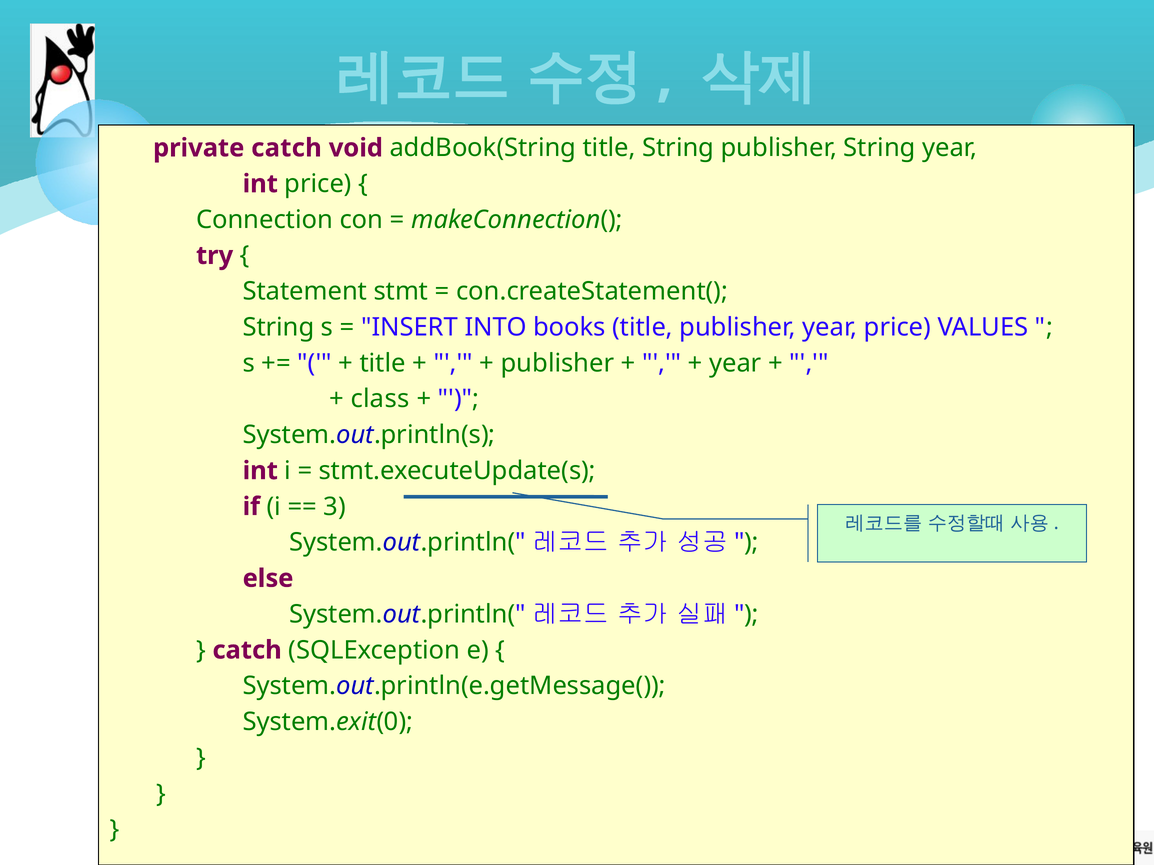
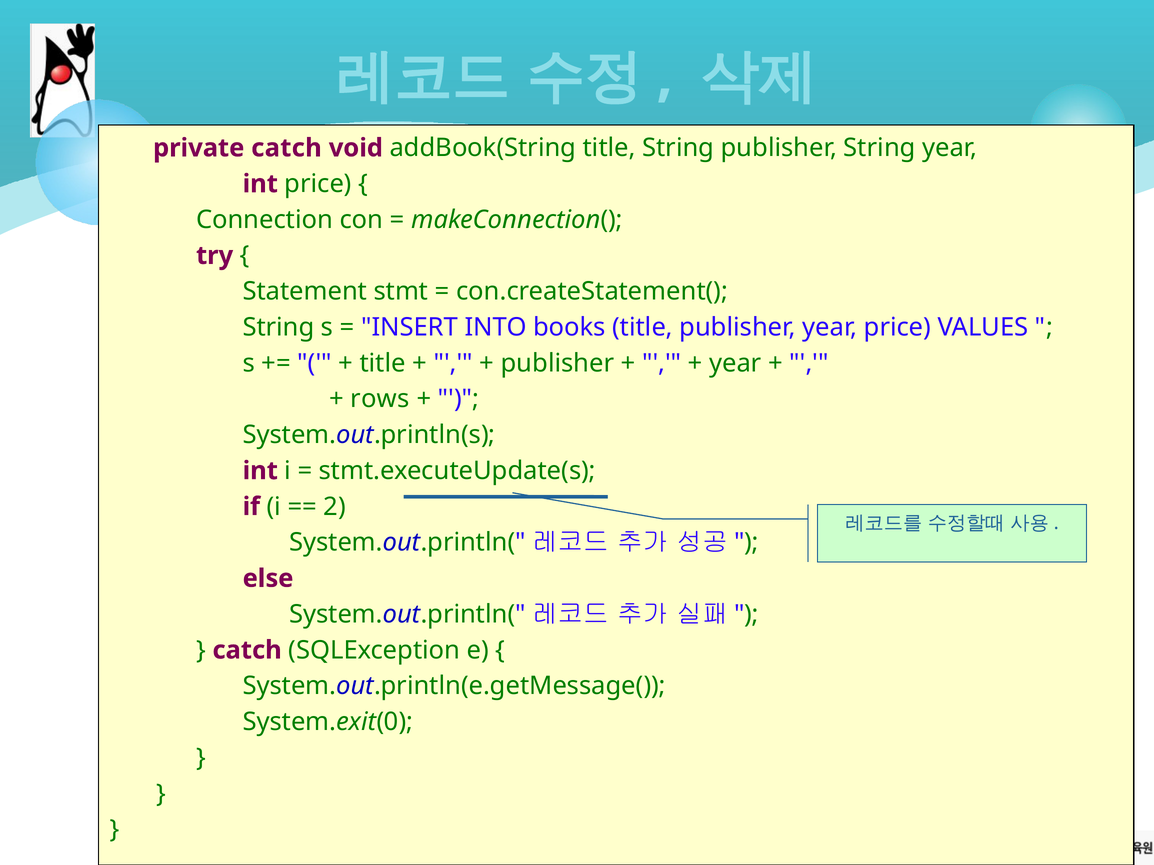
class: class -> rows
3: 3 -> 2
